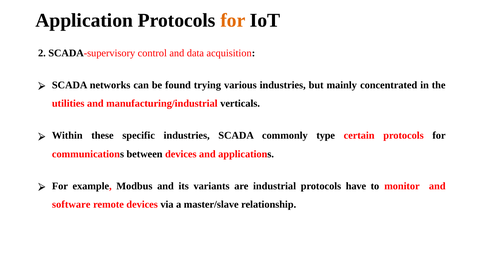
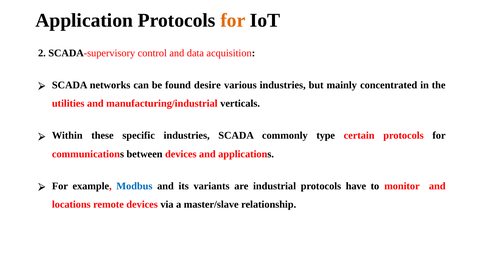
trying: trying -> desire
Modbus colour: black -> blue
software: software -> locations
